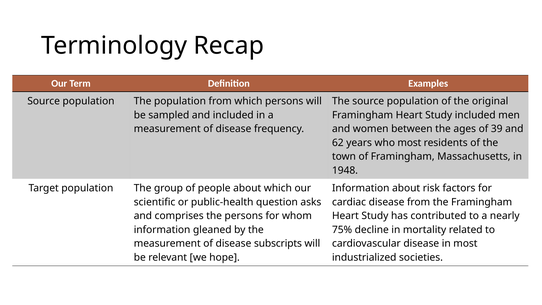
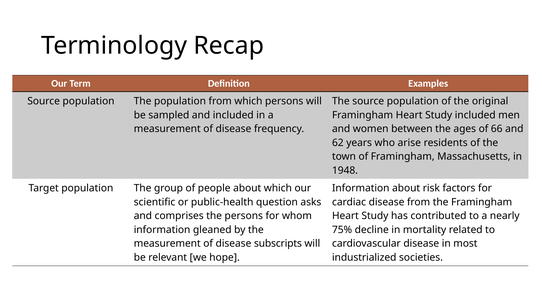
39: 39 -> 66
who most: most -> arise
